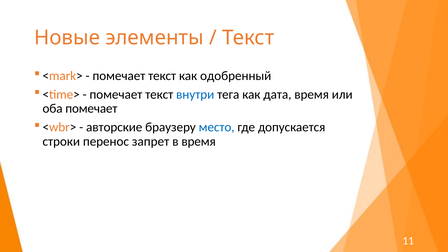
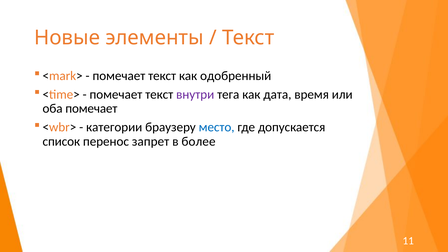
внутри colour: blue -> purple
авторские: авторские -> категории
строки: строки -> список
в время: время -> более
